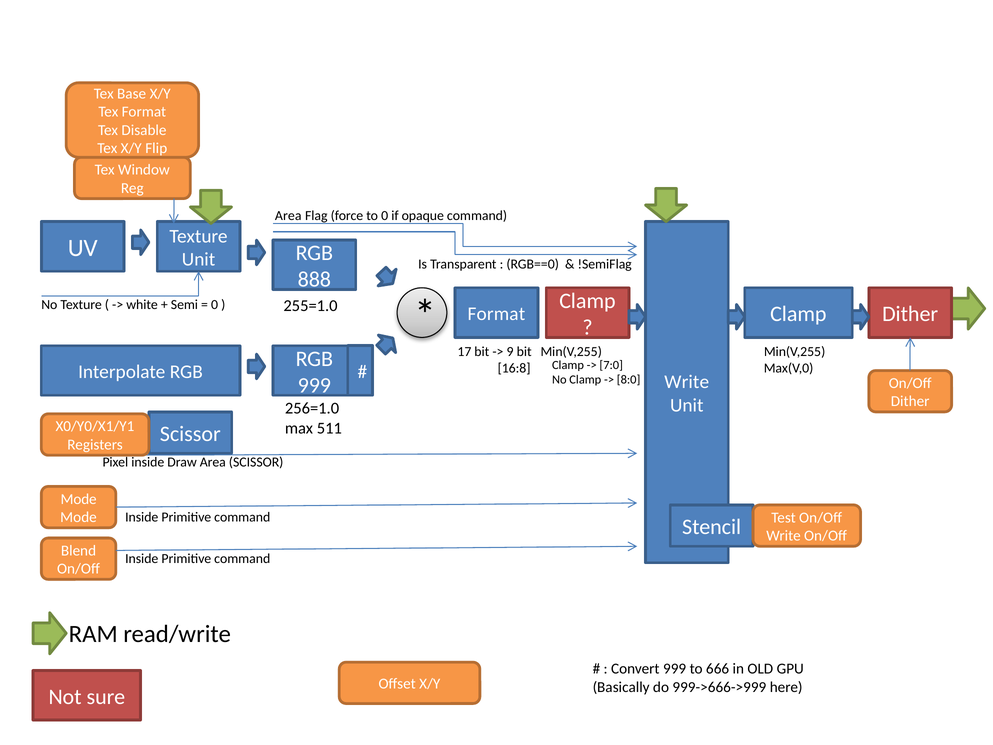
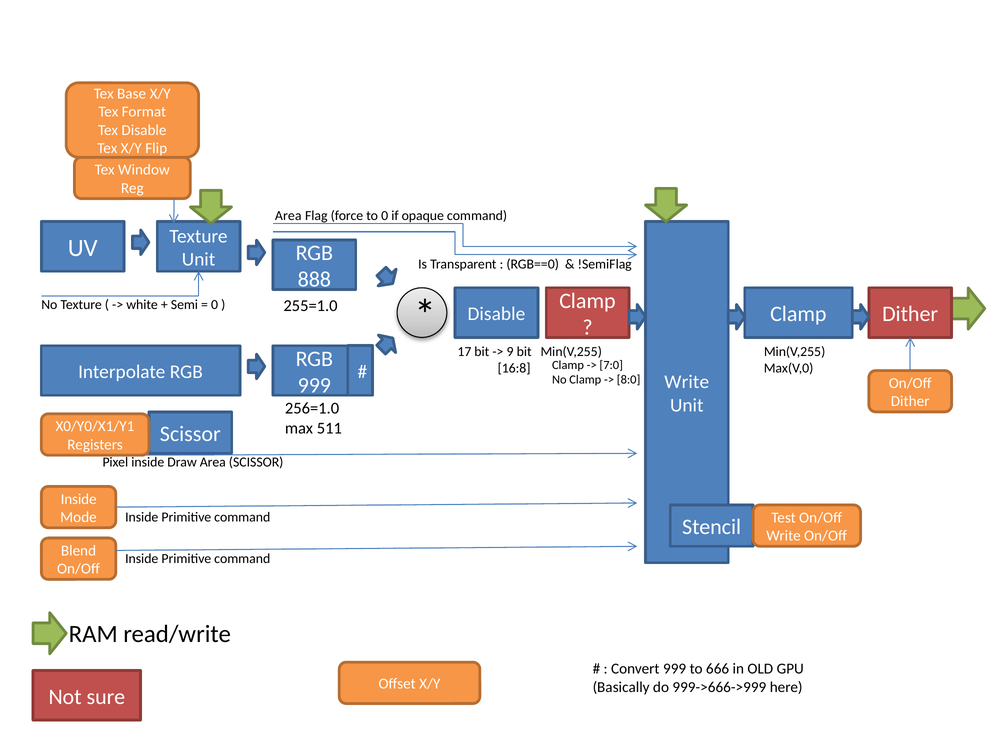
Format at (496, 314): Format -> Disable
Mode at (79, 499): Mode -> Inside
